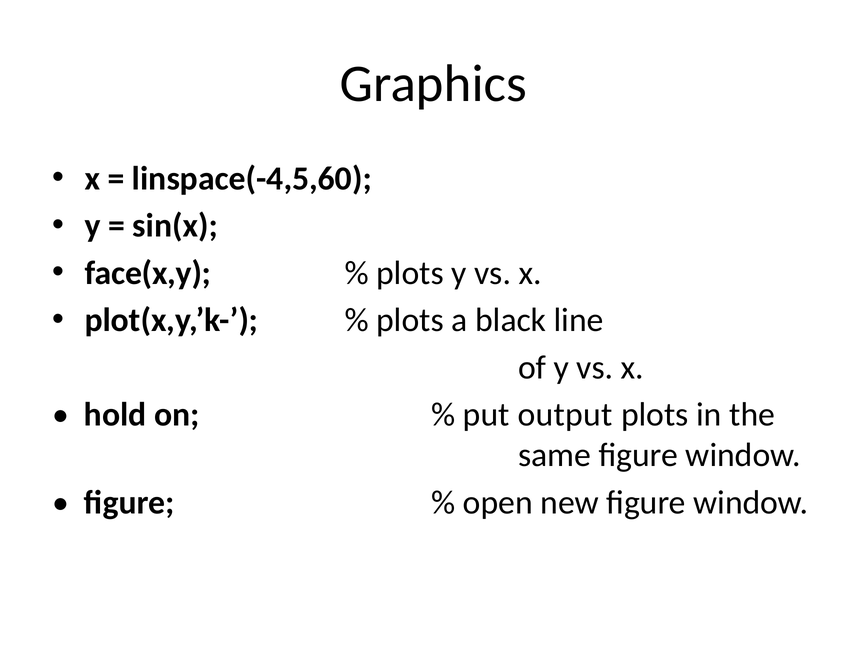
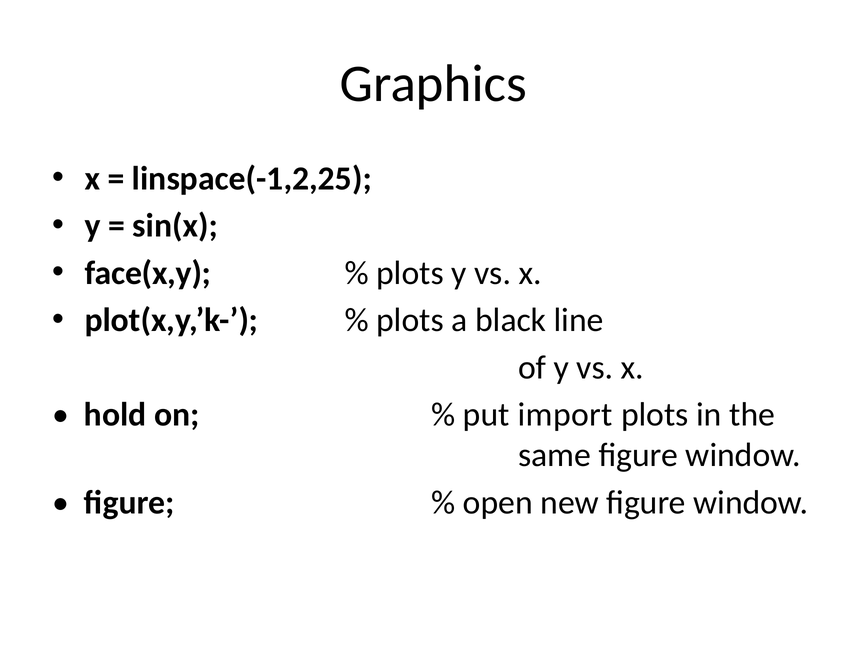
linspace(-4,5,60: linspace(-4,5,60 -> linspace(-1,2,25
output: output -> import
